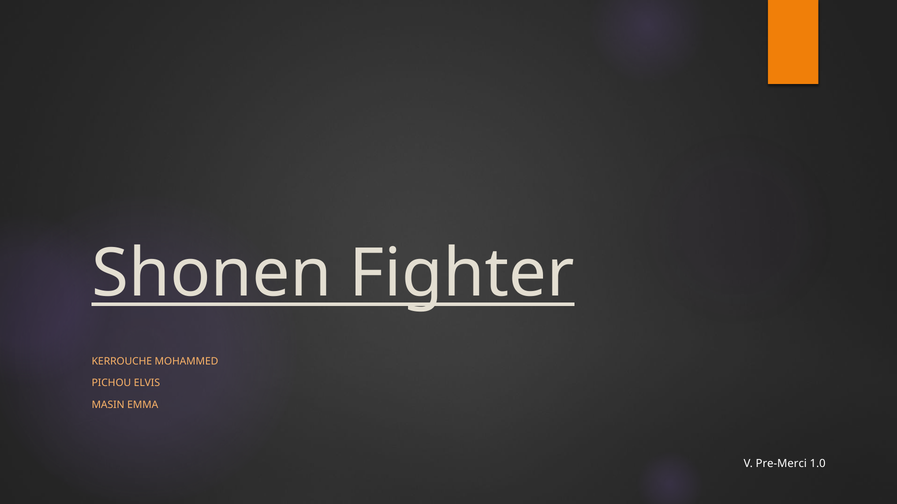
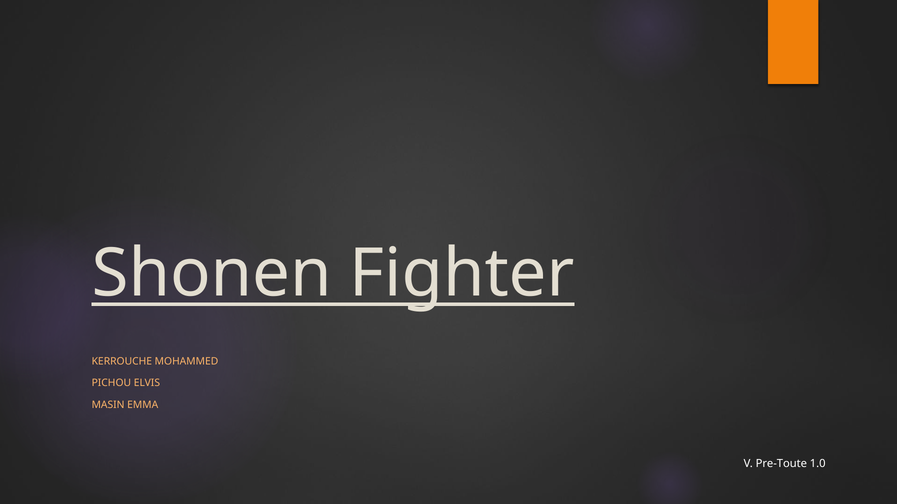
Pre-Merci: Pre-Merci -> Pre-Toute
